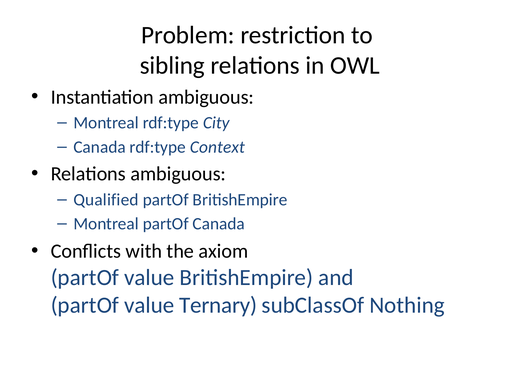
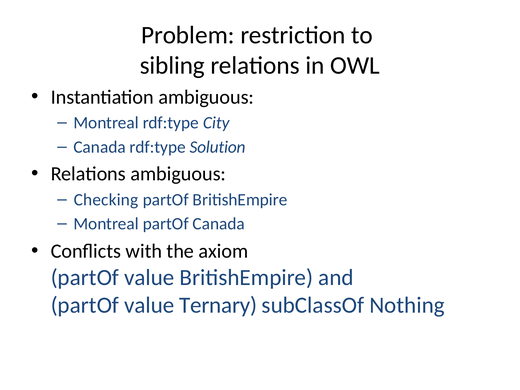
Context: Context -> Solution
Qualified: Qualified -> Checking
